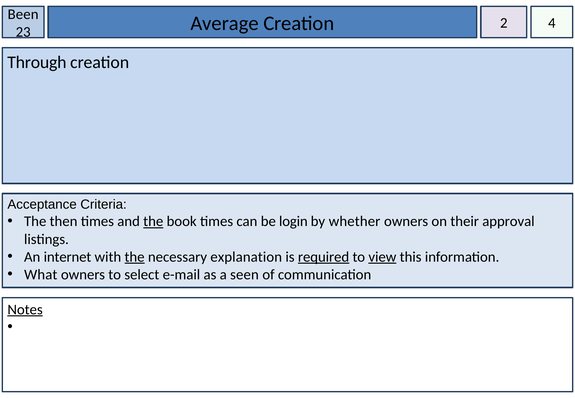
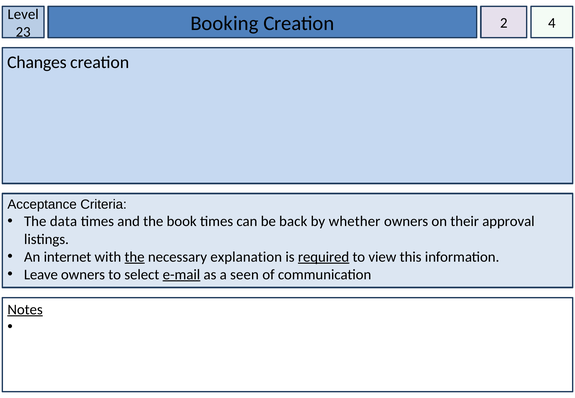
Been: Been -> Level
Average: Average -> Booking
Through: Through -> Changes
then: then -> data
the at (153, 221) underline: present -> none
login: login -> back
view underline: present -> none
What: What -> Leave
e-mail underline: none -> present
